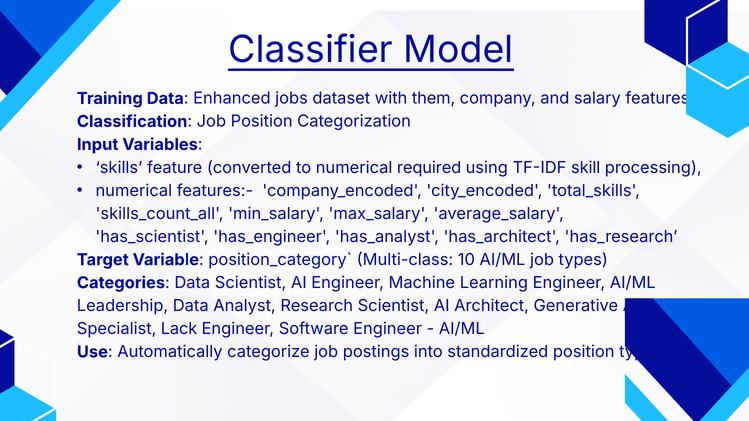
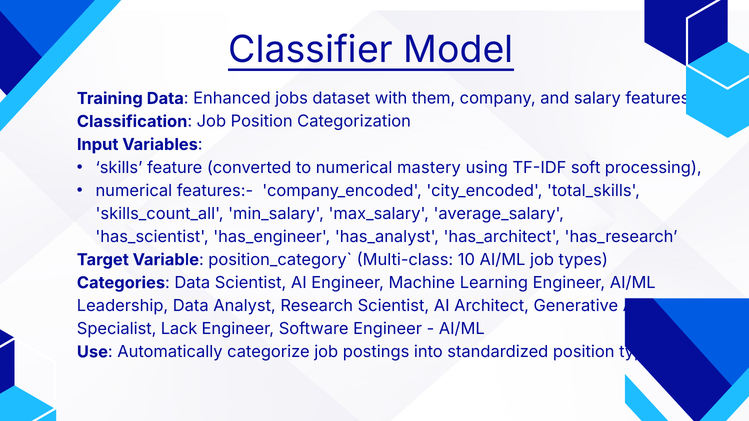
required: required -> mastery
skill: skill -> soft
